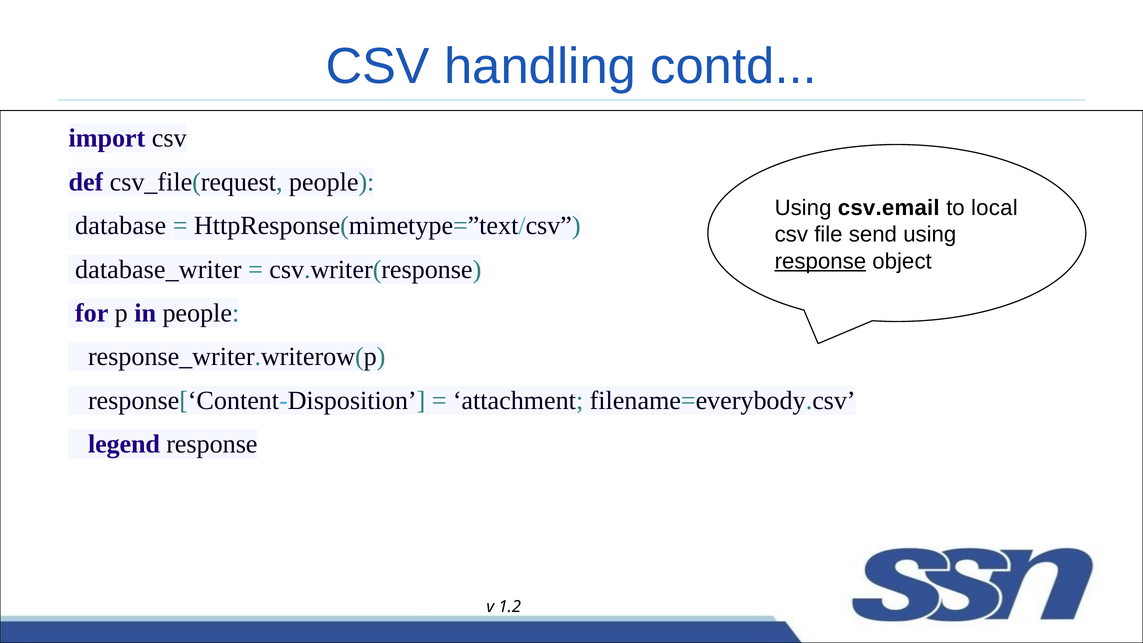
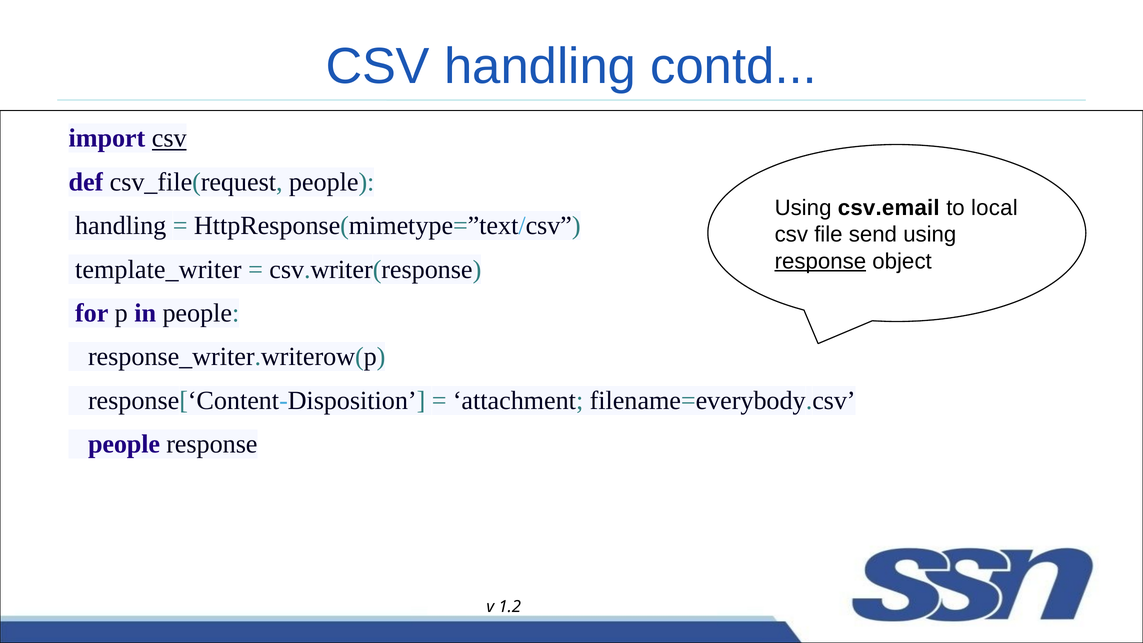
csv at (169, 138) underline: none -> present
database at (121, 226): database -> handling
database_writer: database_writer -> template_writer
legend at (124, 444): legend -> people
